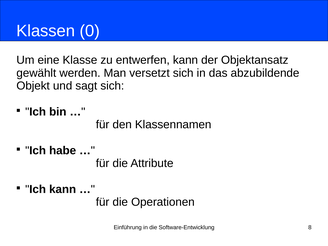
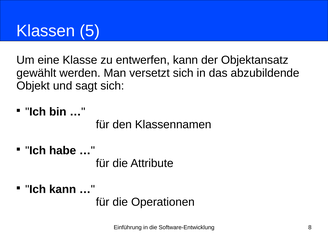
0: 0 -> 5
